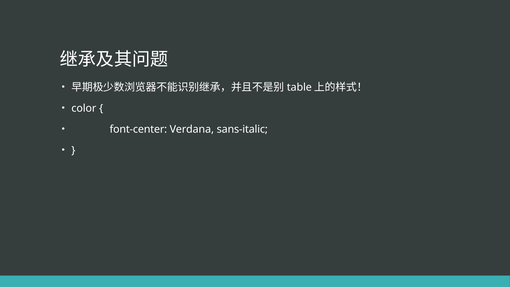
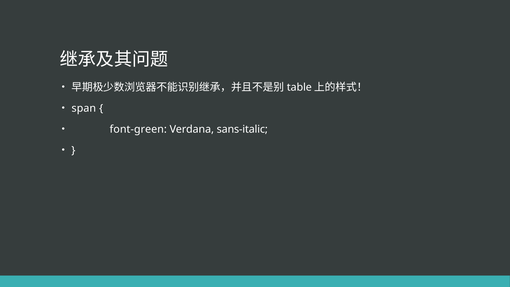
color: color -> span
font-center: font-center -> font-green
